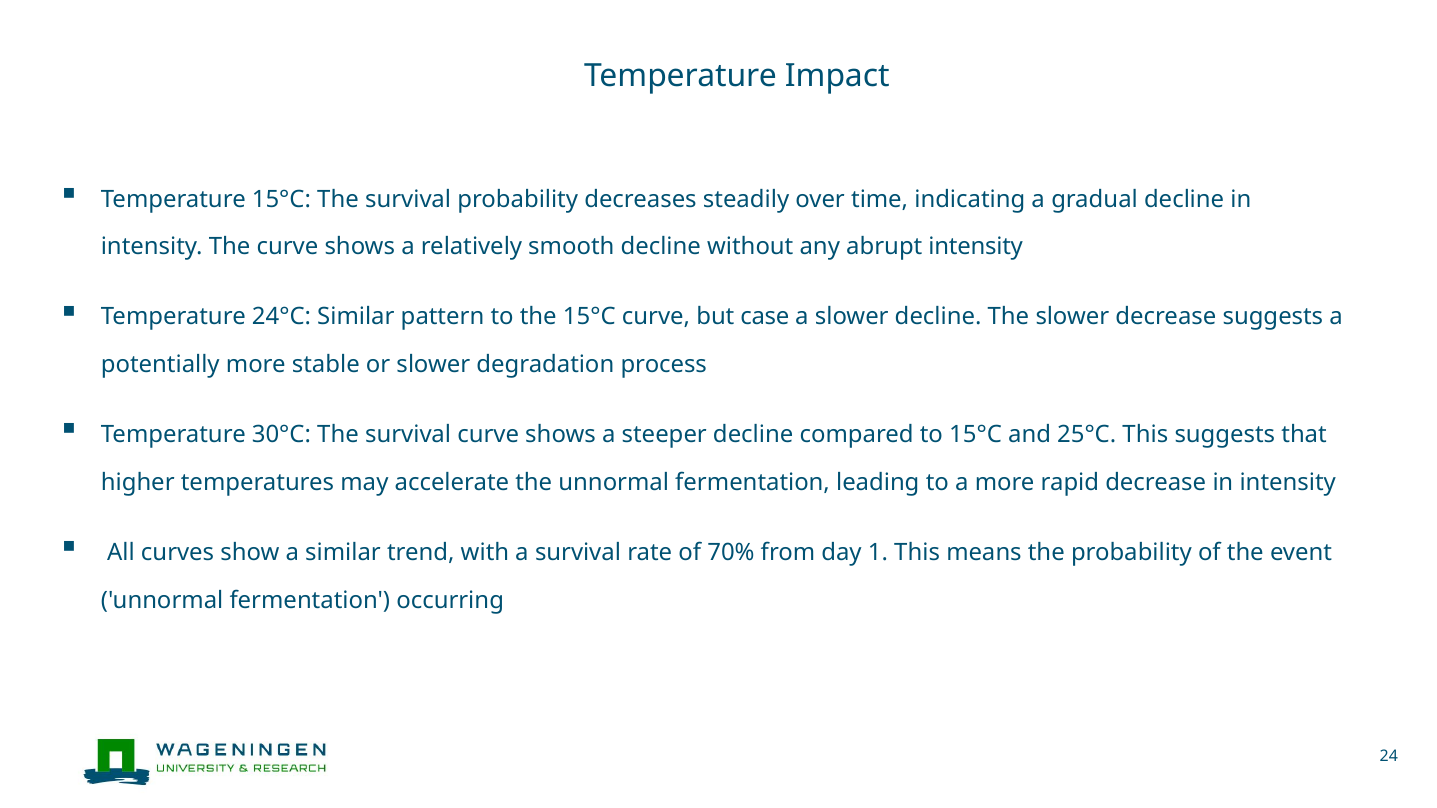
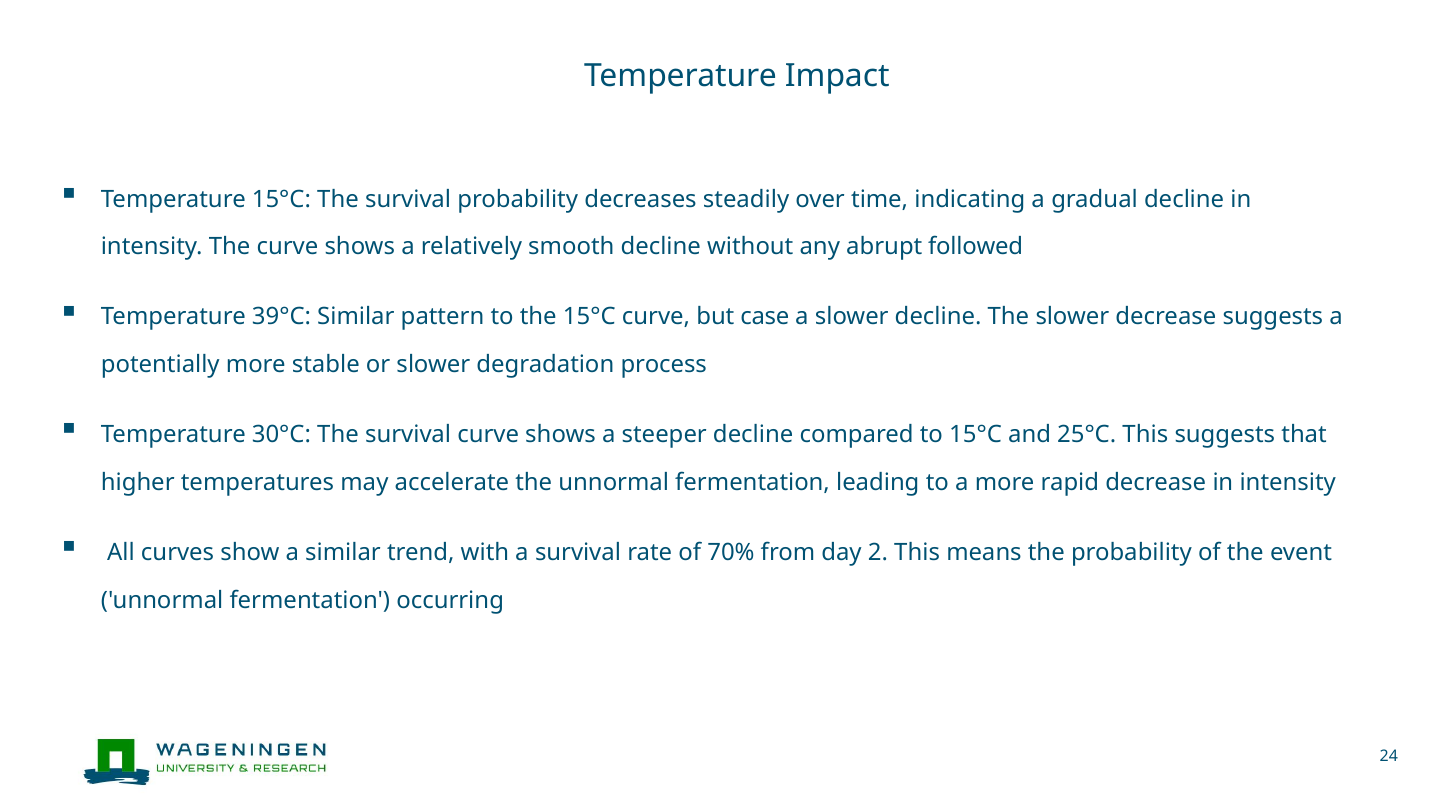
abrupt intensity: intensity -> followed
24°C: 24°C -> 39°C
1: 1 -> 2
